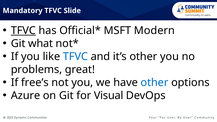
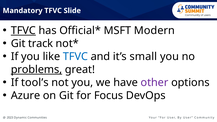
what: what -> track
it’s other: other -> small
problems underline: none -> present
free’s: free’s -> tool’s
other at (155, 83) colour: blue -> purple
Visual: Visual -> Focus
